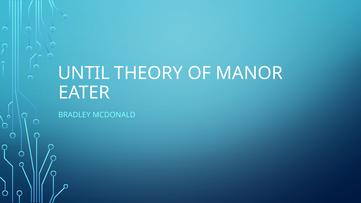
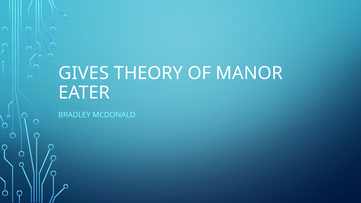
UNTIL: UNTIL -> GIVES
